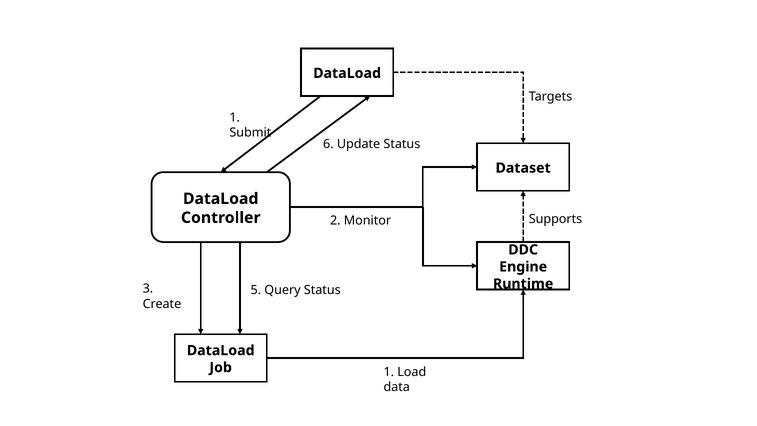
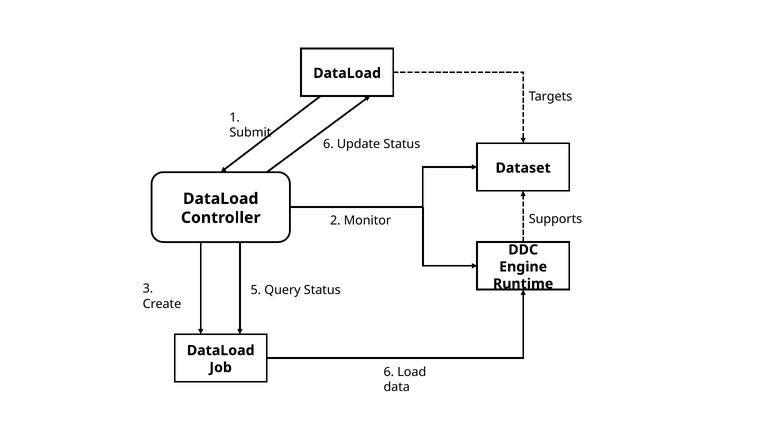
Job 1: 1 -> 6
